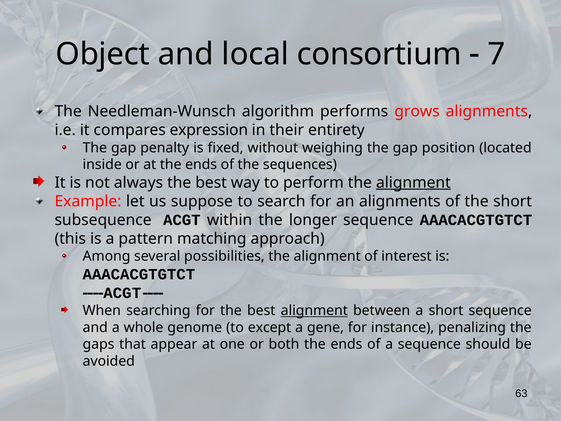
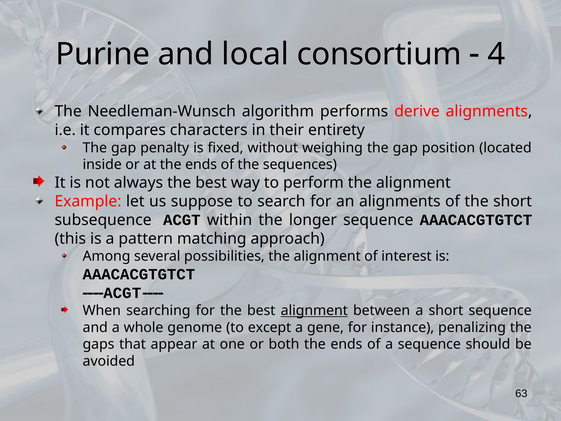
Object: Object -> Purine
7: 7 -> 4
grows: grows -> derive
expression: expression -> characters
alignment at (413, 182) underline: present -> none
